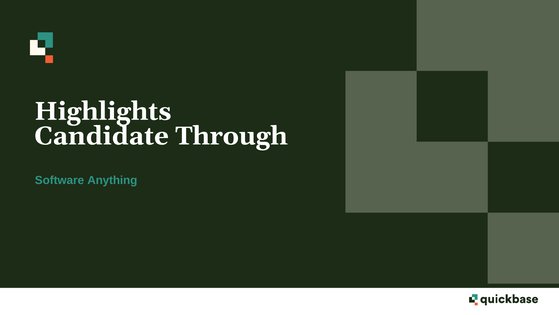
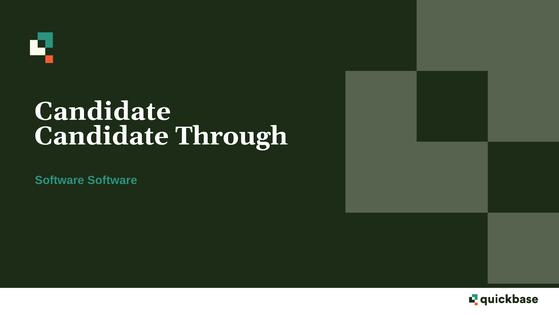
Highlights at (103, 111): Highlights -> Candidate
Software Anything: Anything -> Software
